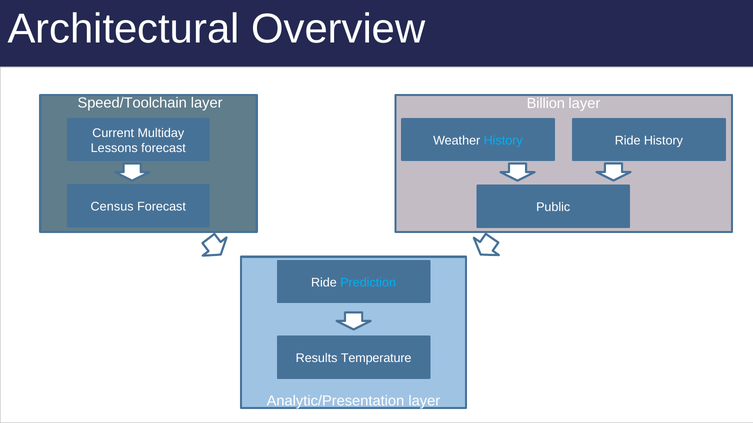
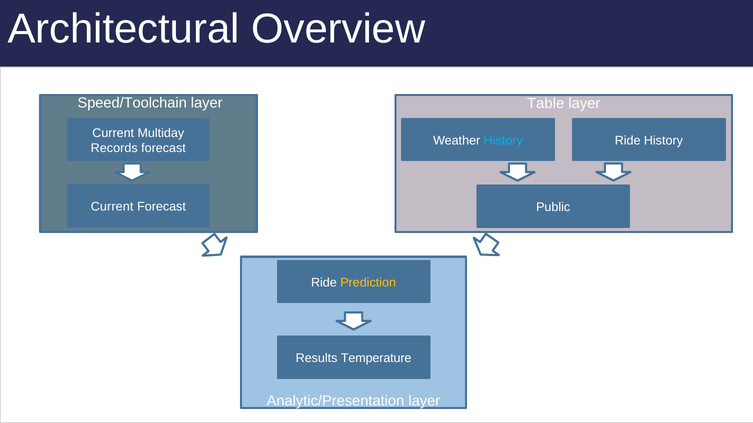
Billion: Billion -> Table
Lessons: Lessons -> Records
Census at (112, 207): Census -> Current
Prediction colour: light blue -> yellow
